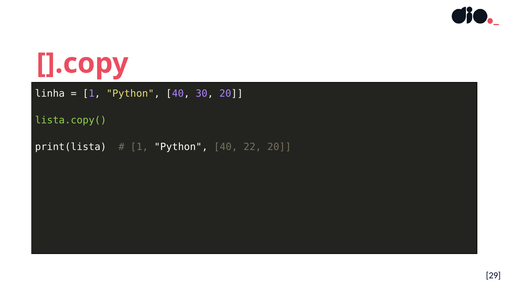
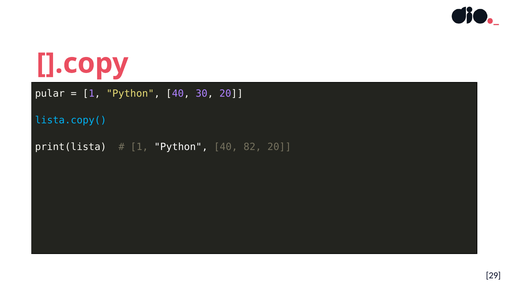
linha: linha -> pular
lista.copy( colour: light green -> light blue
22: 22 -> 82
